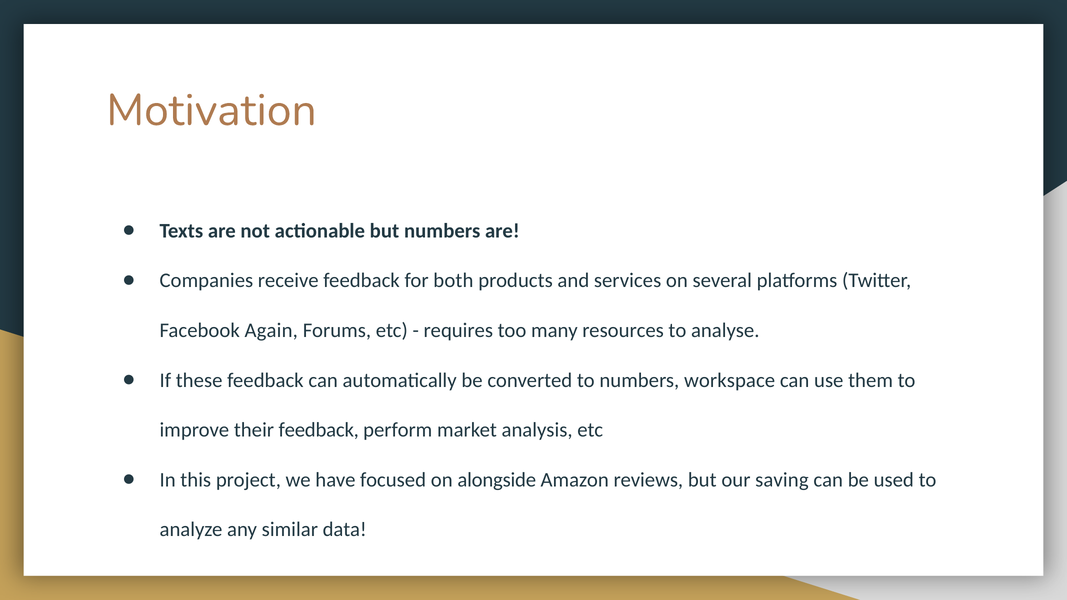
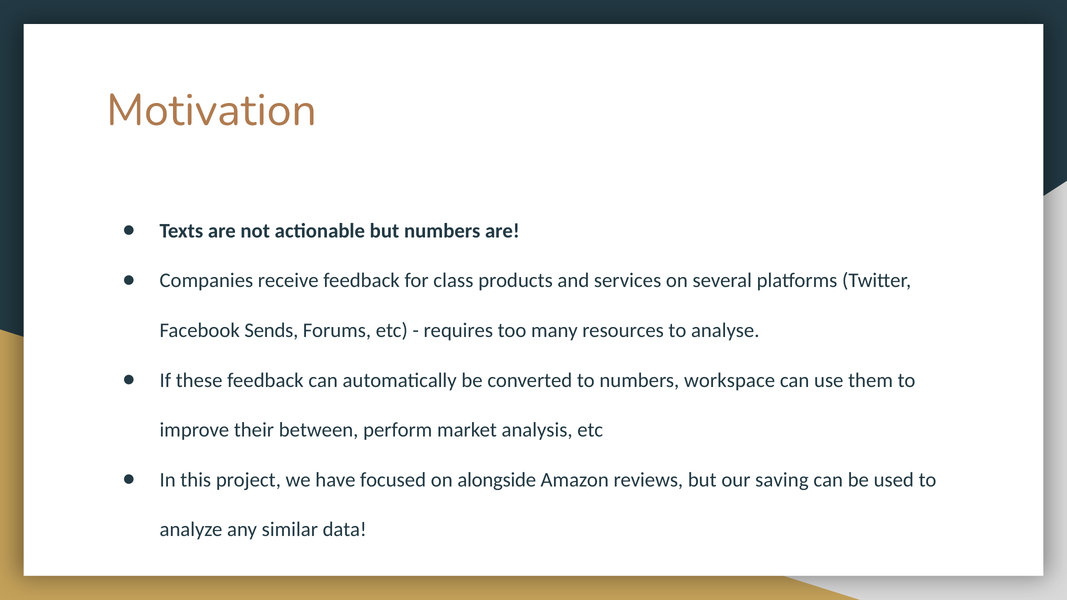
both: both -> class
Again: Again -> Sends
their feedback: feedback -> between
